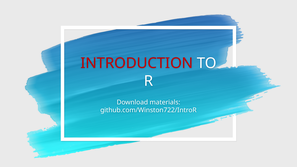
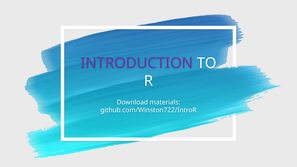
INTRODUCTION colour: red -> purple
